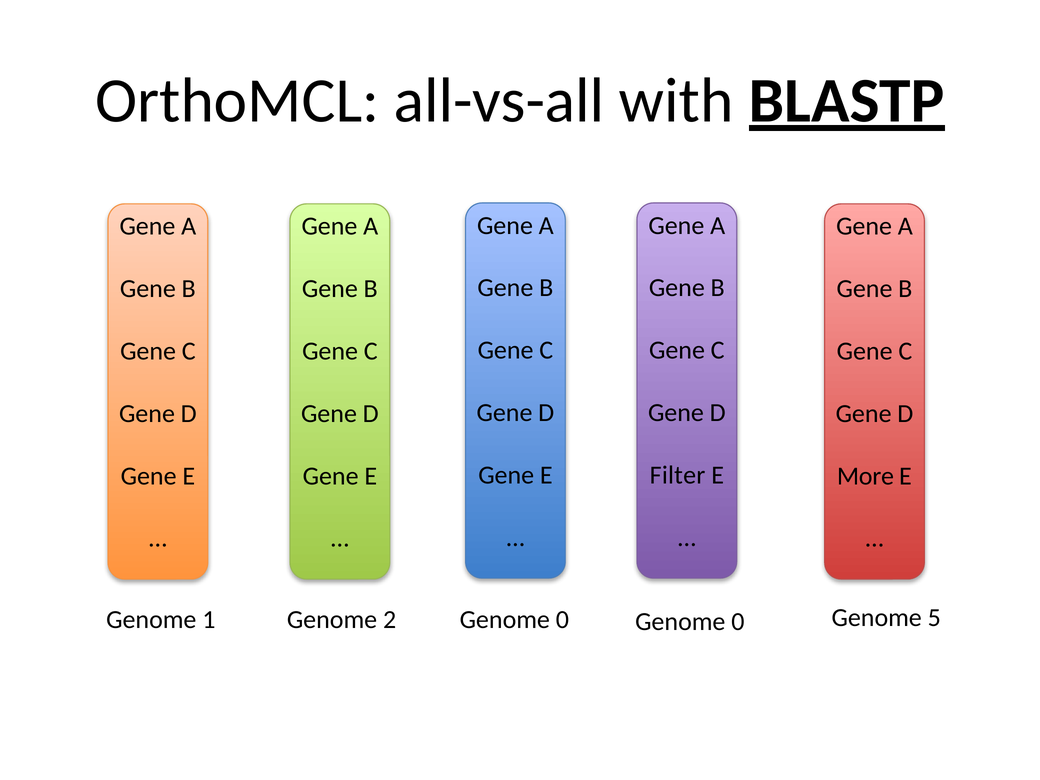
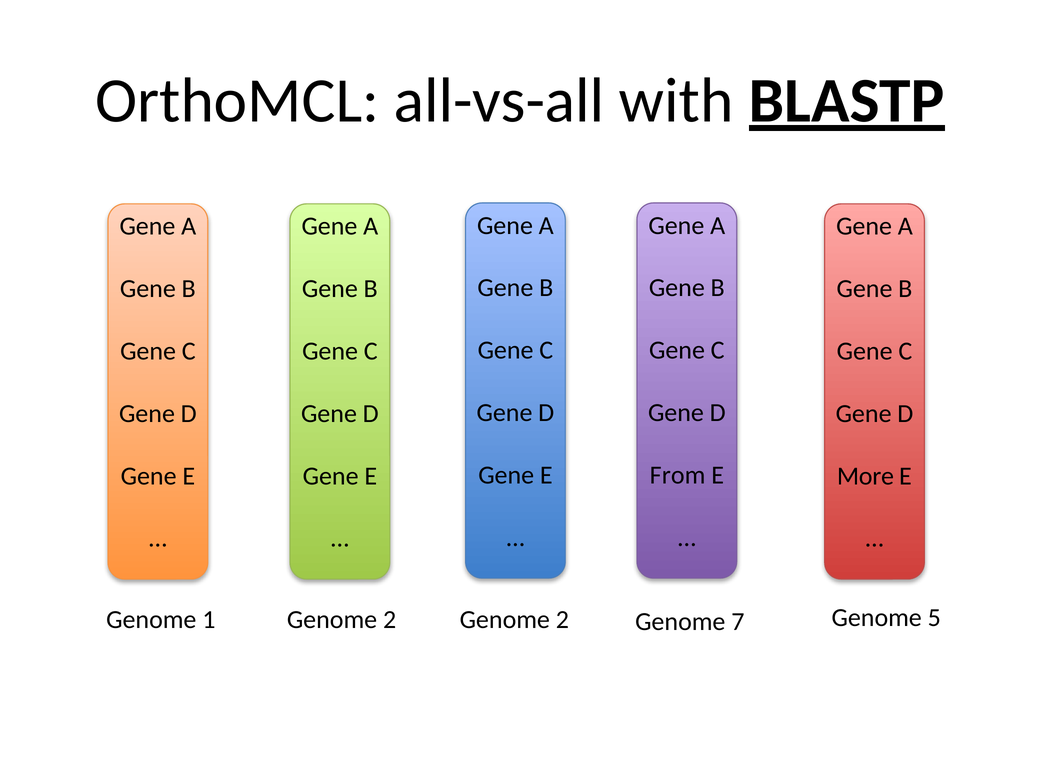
Filter: Filter -> From
2 Genome 0: 0 -> 2
0 at (738, 622): 0 -> 7
